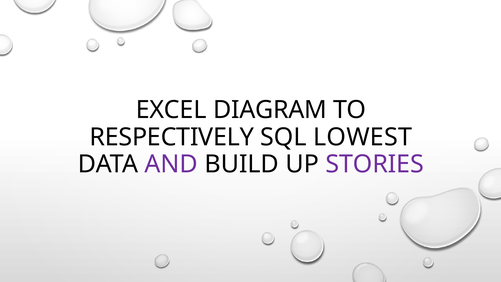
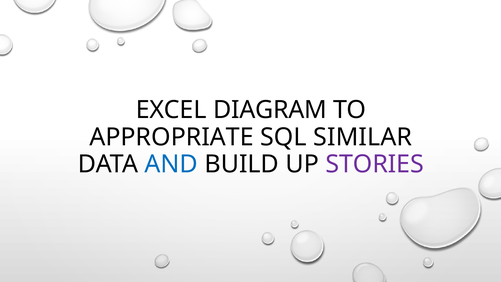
RESPECTIVELY: RESPECTIVELY -> APPROPRIATE
LOWEST: LOWEST -> SIMILAR
AND colour: purple -> blue
